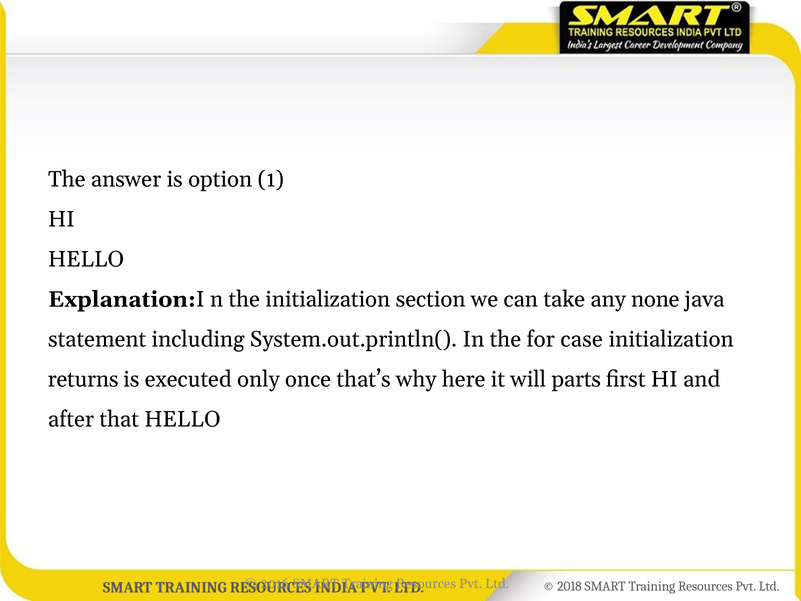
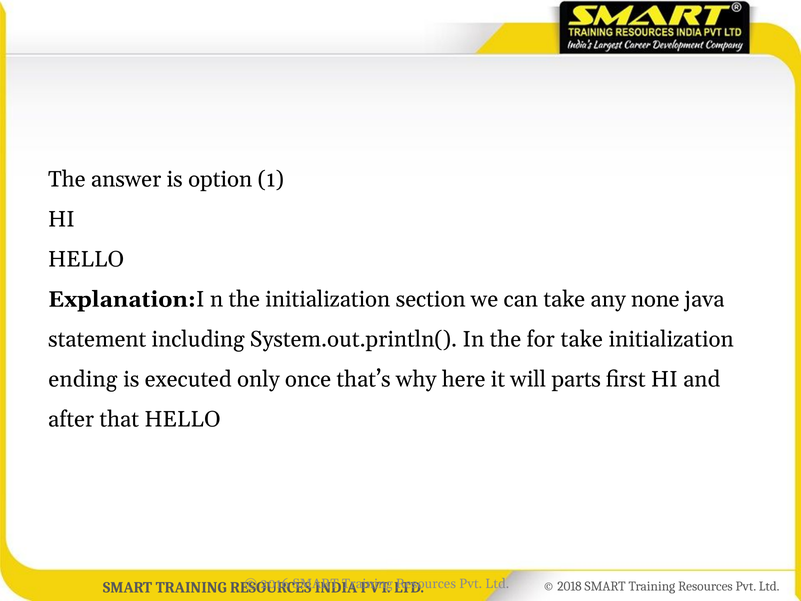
for case: case -> take
returns: returns -> ending
